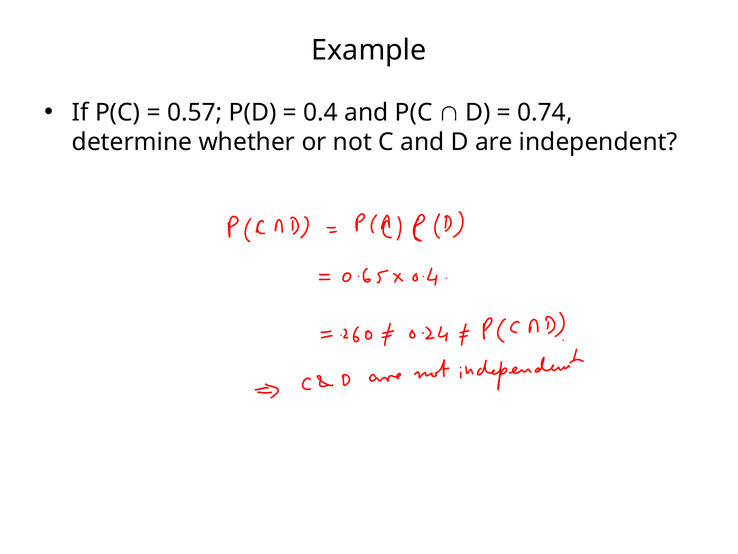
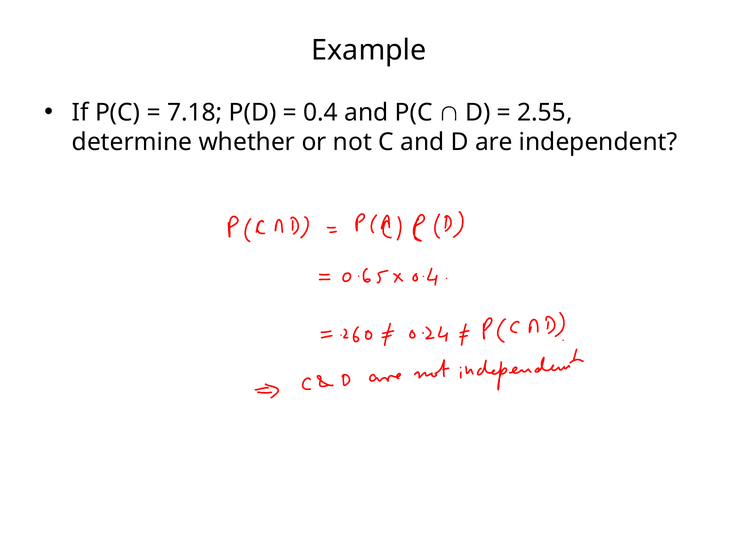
0.57: 0.57 -> 7.18
0.74: 0.74 -> 2.55
